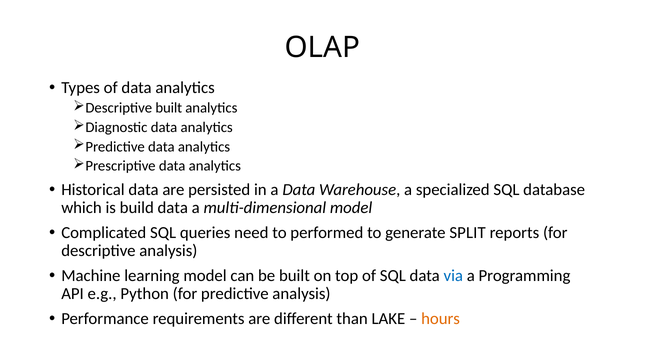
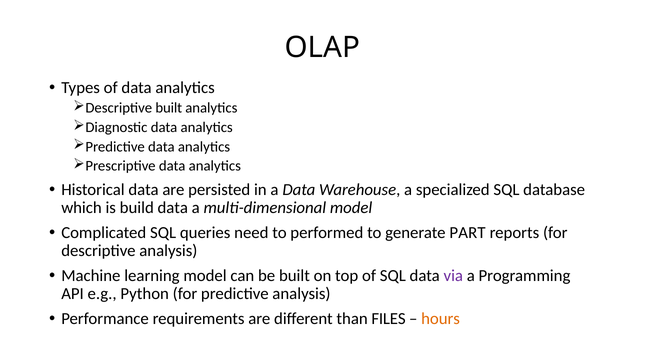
SPLIT: SPLIT -> PART
via colour: blue -> purple
LAKE: LAKE -> FILES
